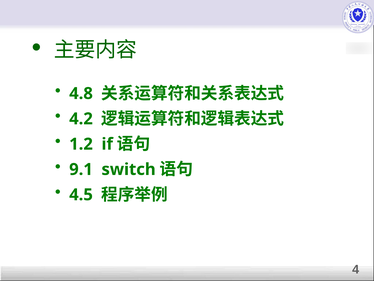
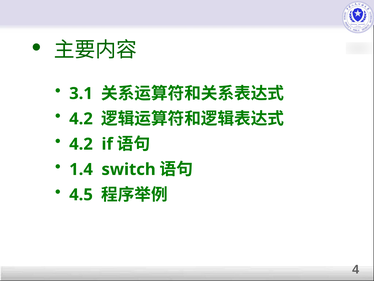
4.8: 4.8 -> 3.1
1.2 at (81, 144): 1.2 -> 4.2
9.1: 9.1 -> 1.4
